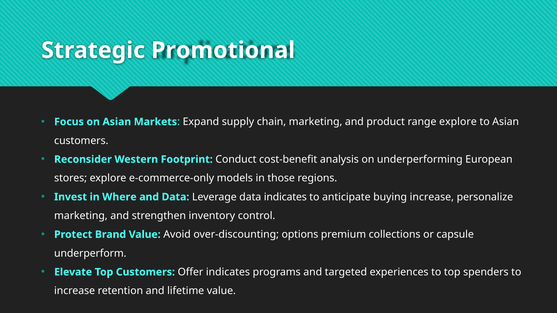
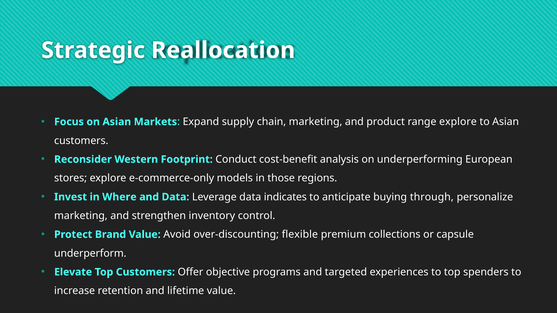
Promotional: Promotional -> Reallocation
buying increase: increase -> through
options: options -> flexible
Offer indicates: indicates -> objective
